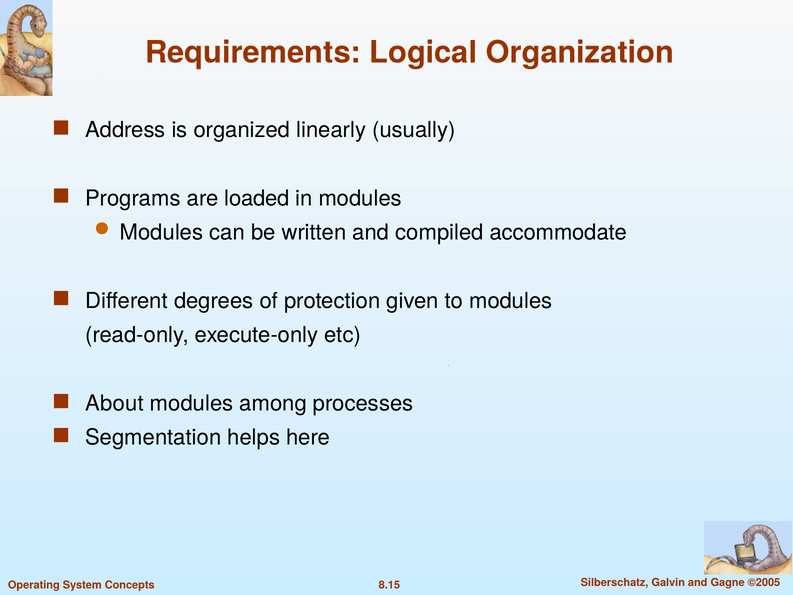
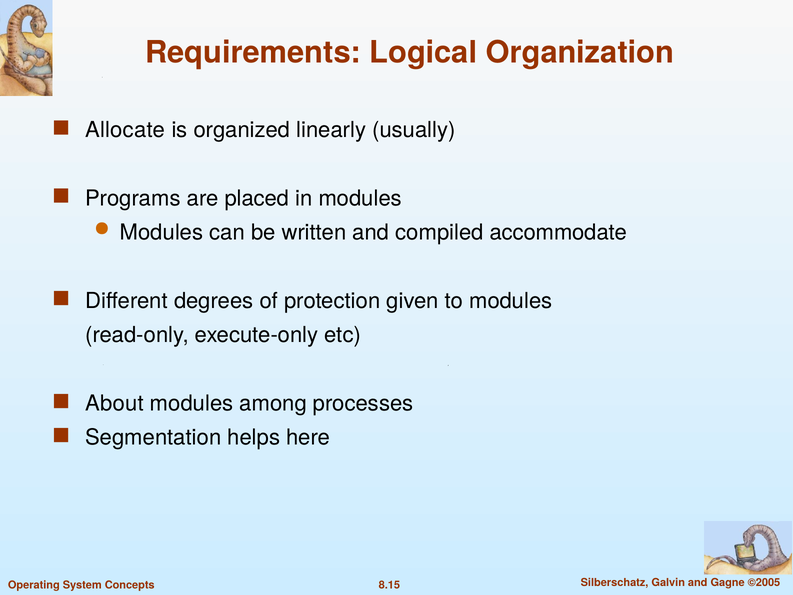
Address: Address -> Allocate
loaded: loaded -> placed
